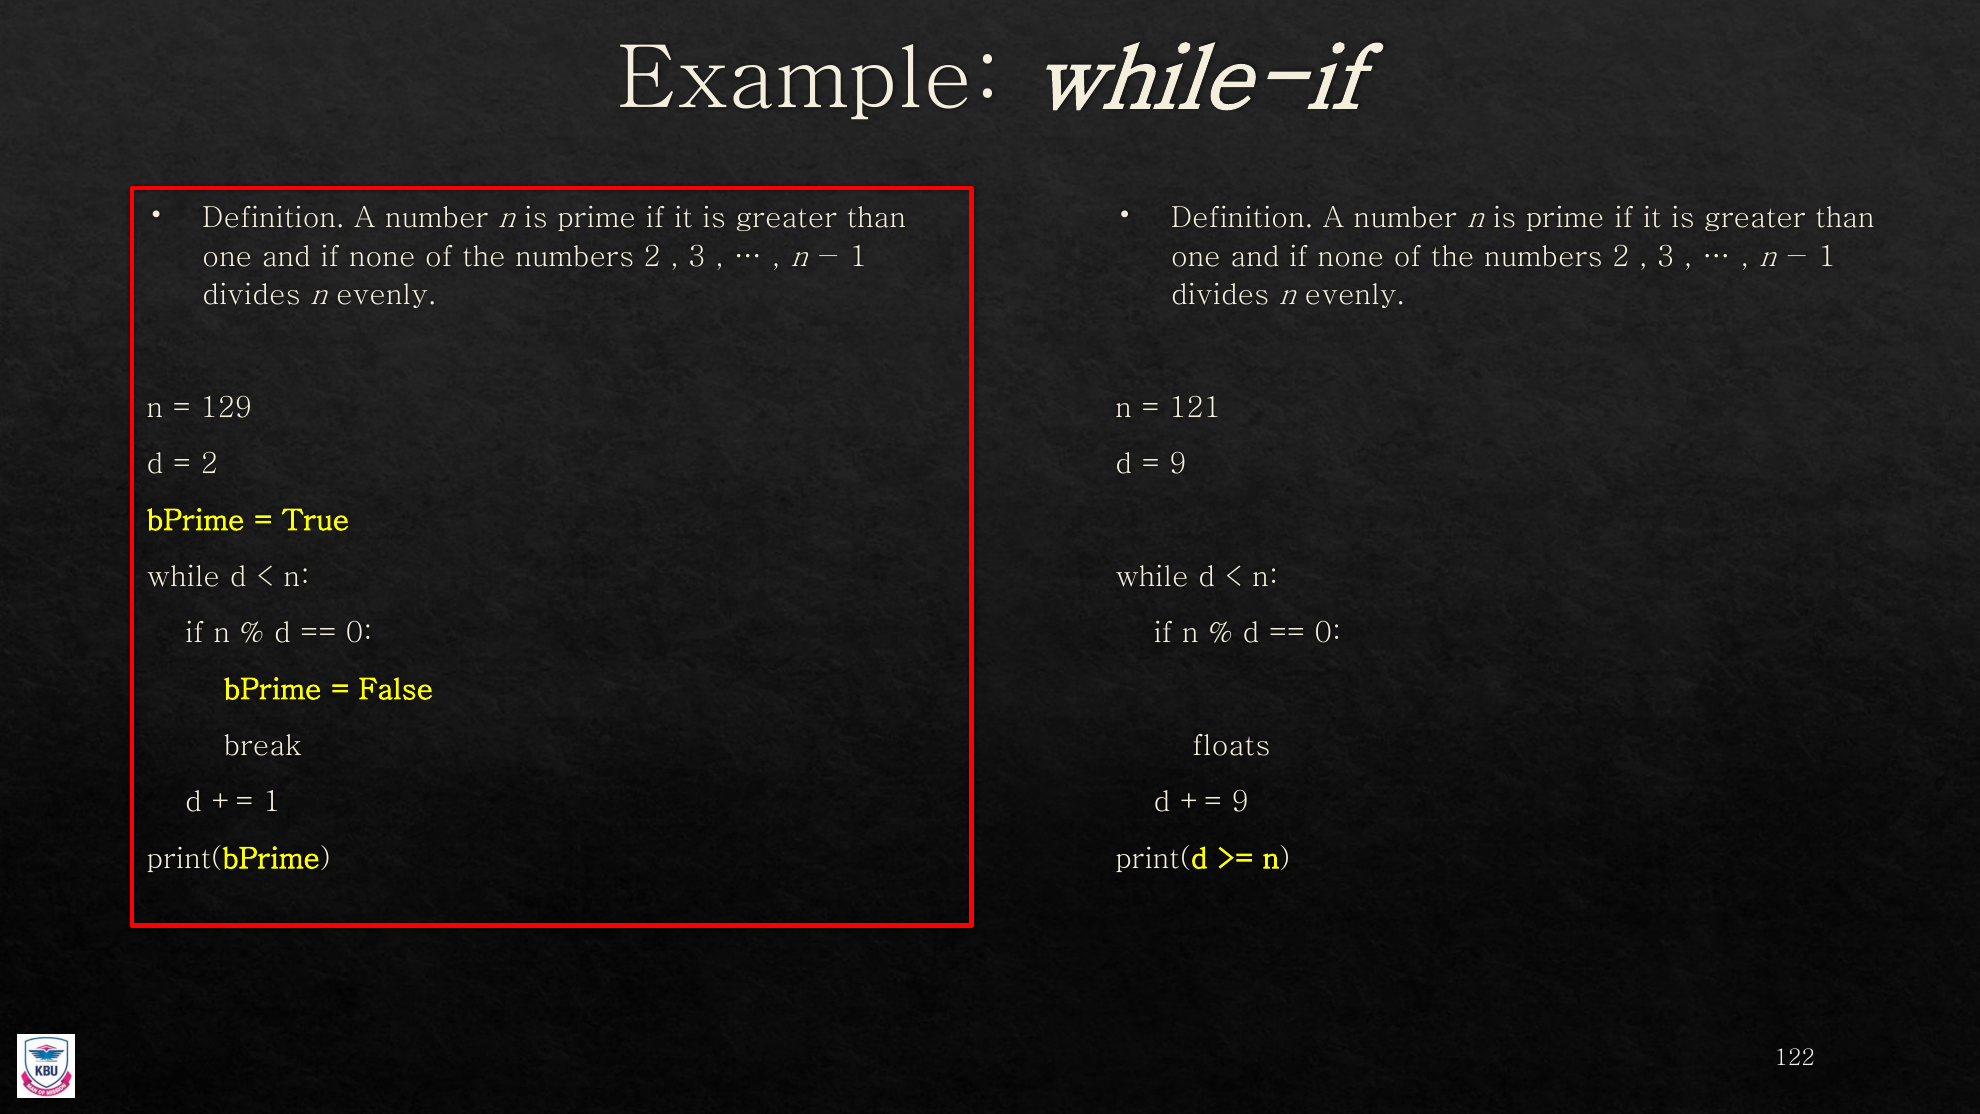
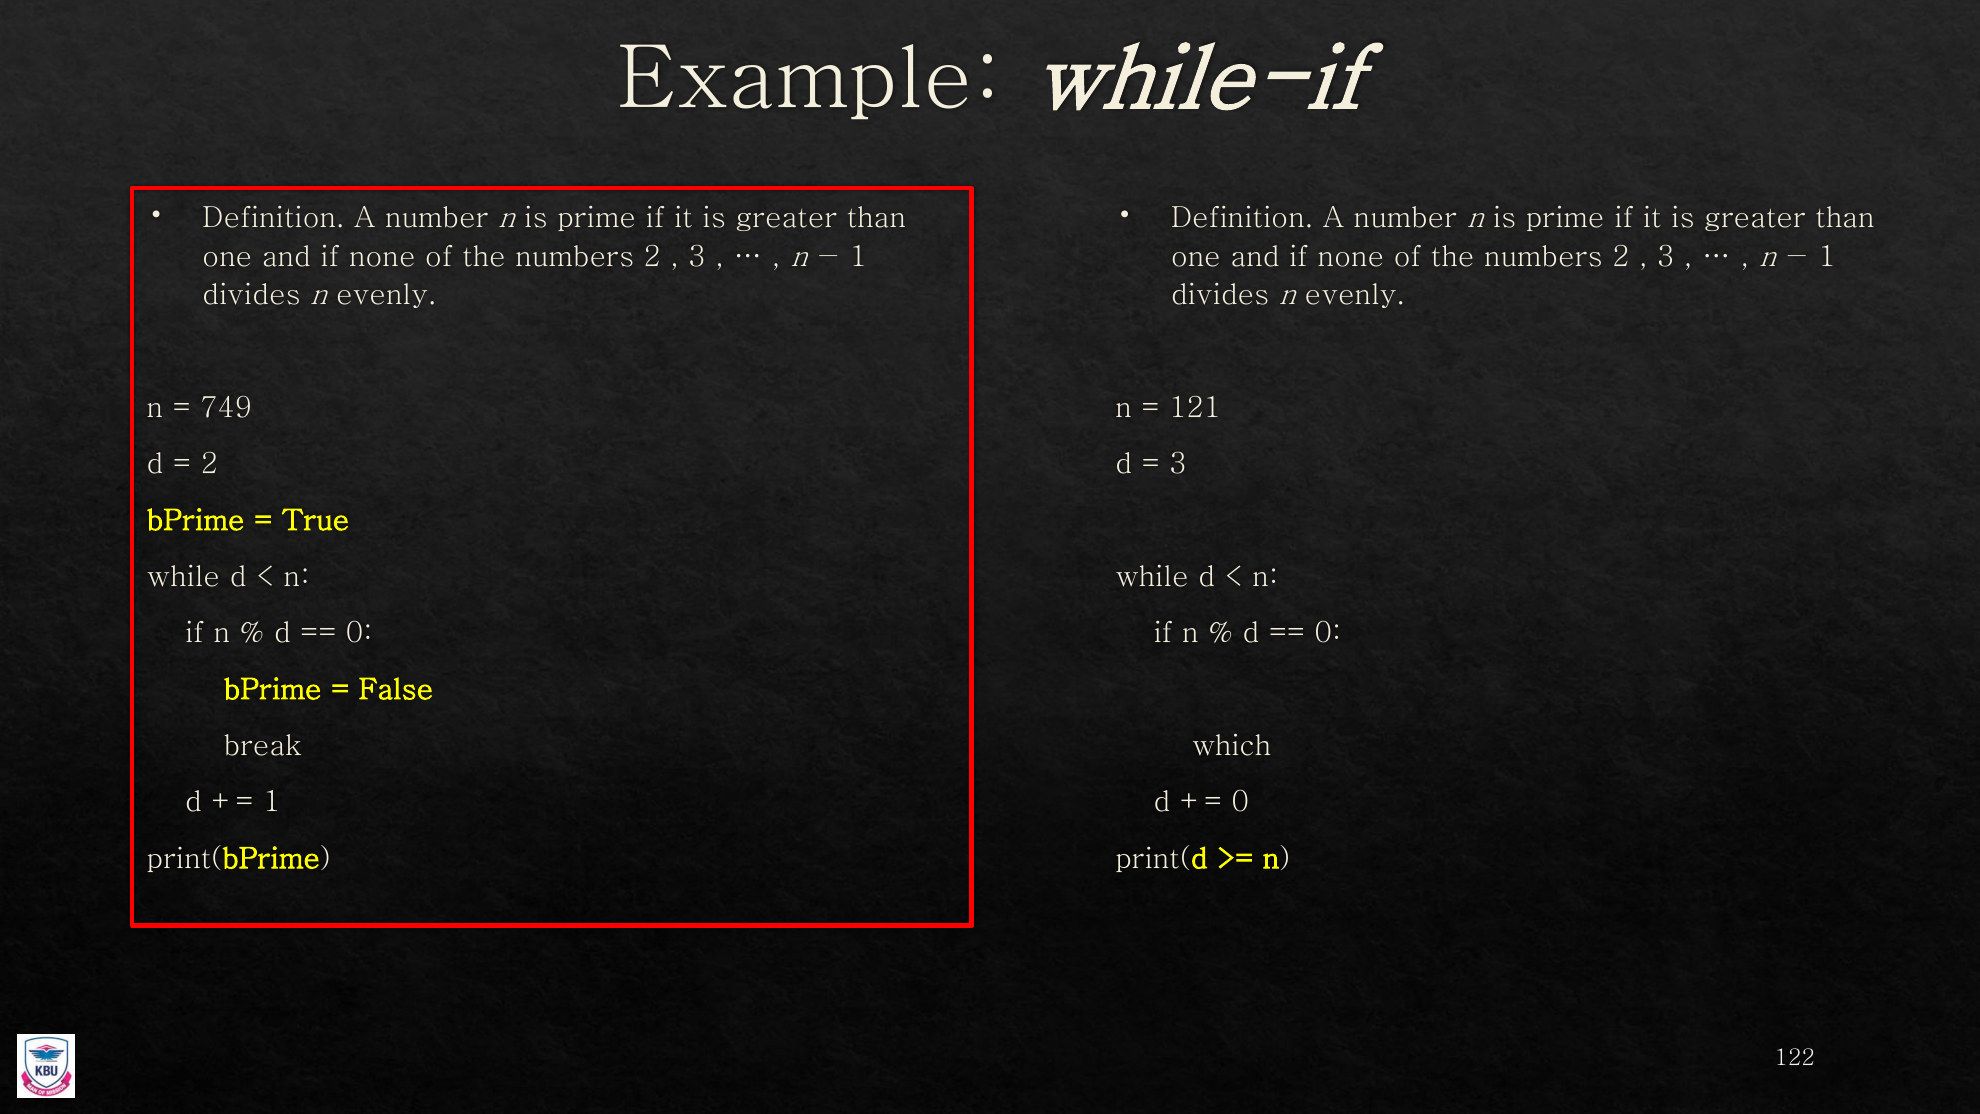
129: 129 -> 749
9 at (1178, 464): 9 -> 3
floats: floats -> which
9 at (1240, 802): 9 -> 0
